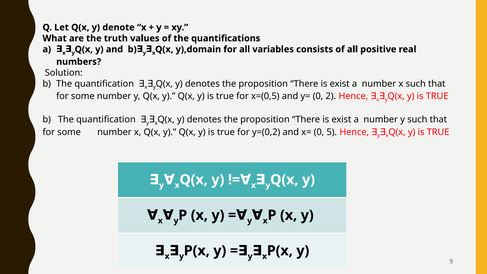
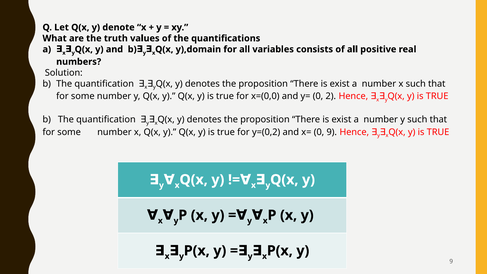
x=(0,5: x=(0,5 -> x=(0,0
0 5: 5 -> 9
